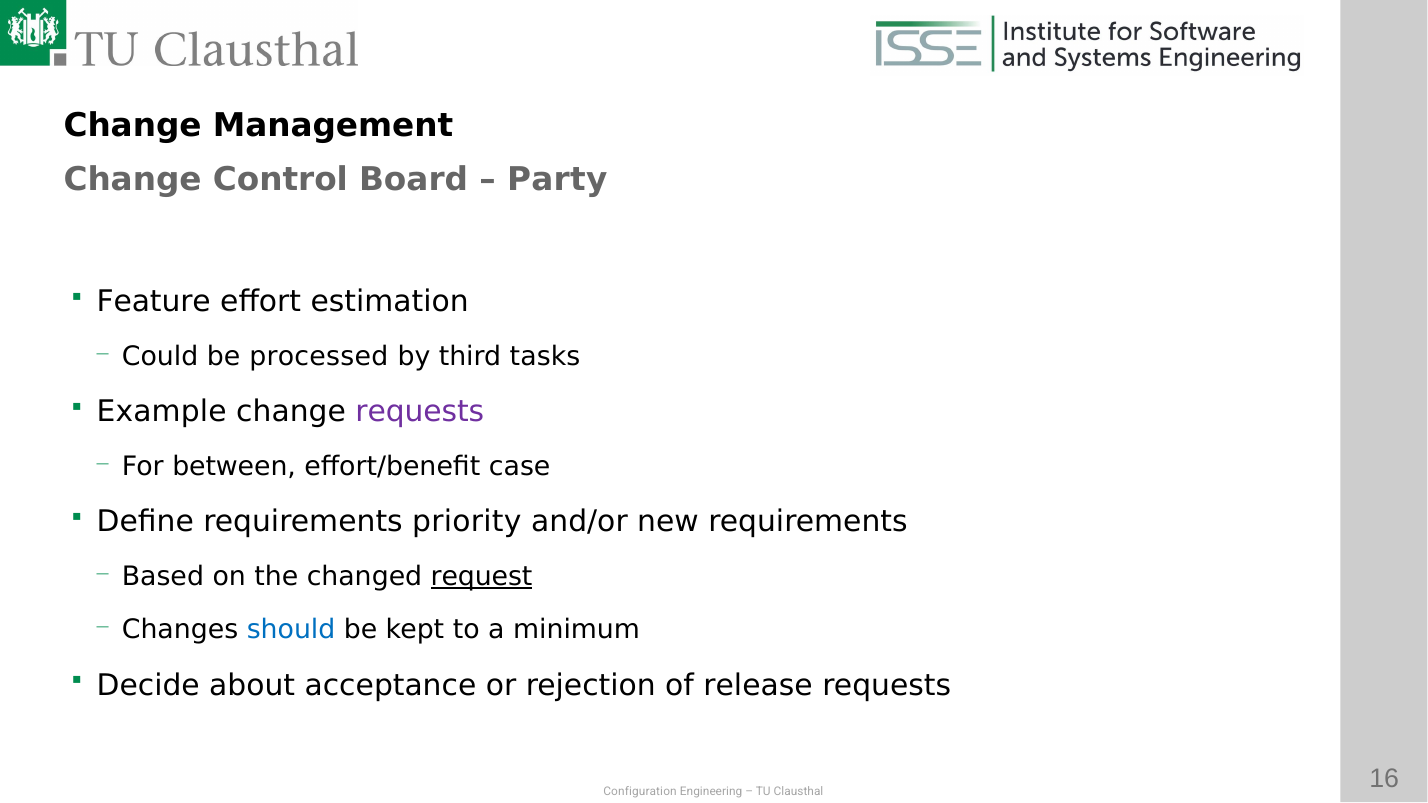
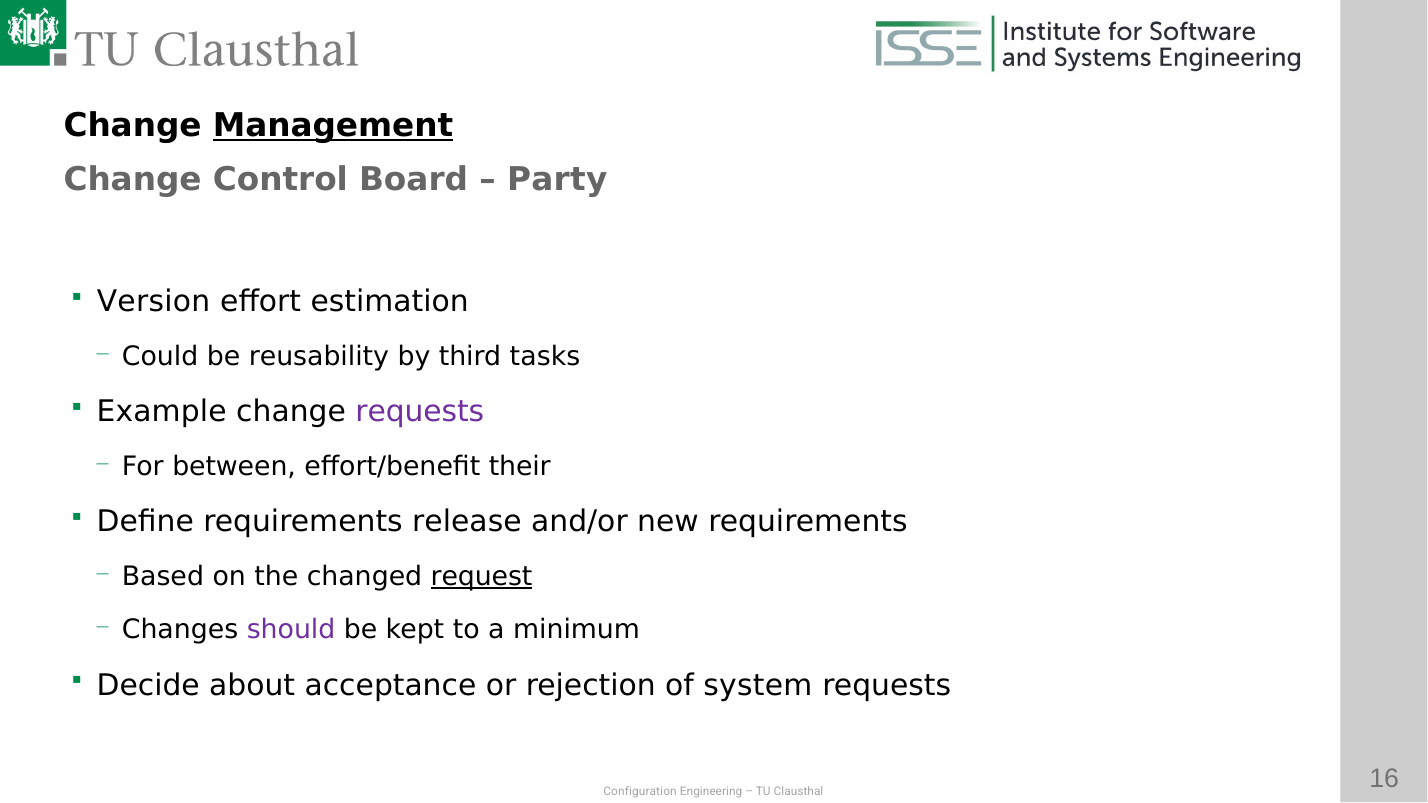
Management underline: none -> present
Feature: Feature -> Version
processed: processed -> reusability
case: case -> their
priority: priority -> release
should colour: blue -> purple
release: release -> system
